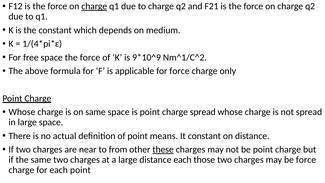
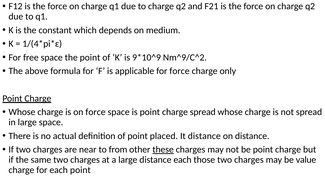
charge at (94, 6) underline: present -> none
space the force: force -> point
Nm^1/C^2: Nm^1/C^2 -> Nm^9/C^2
on same: same -> force
means: means -> placed
It constant: constant -> distance
be force: force -> value
